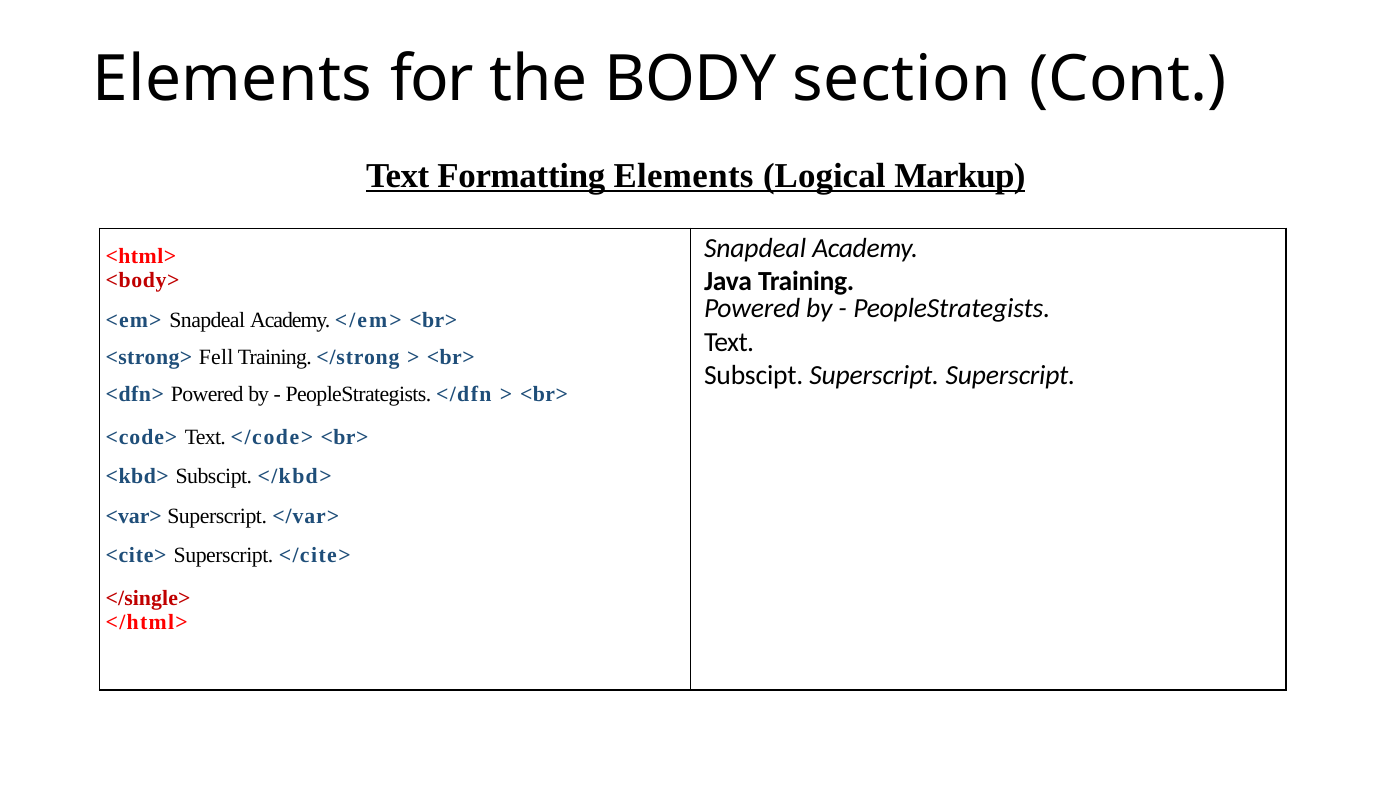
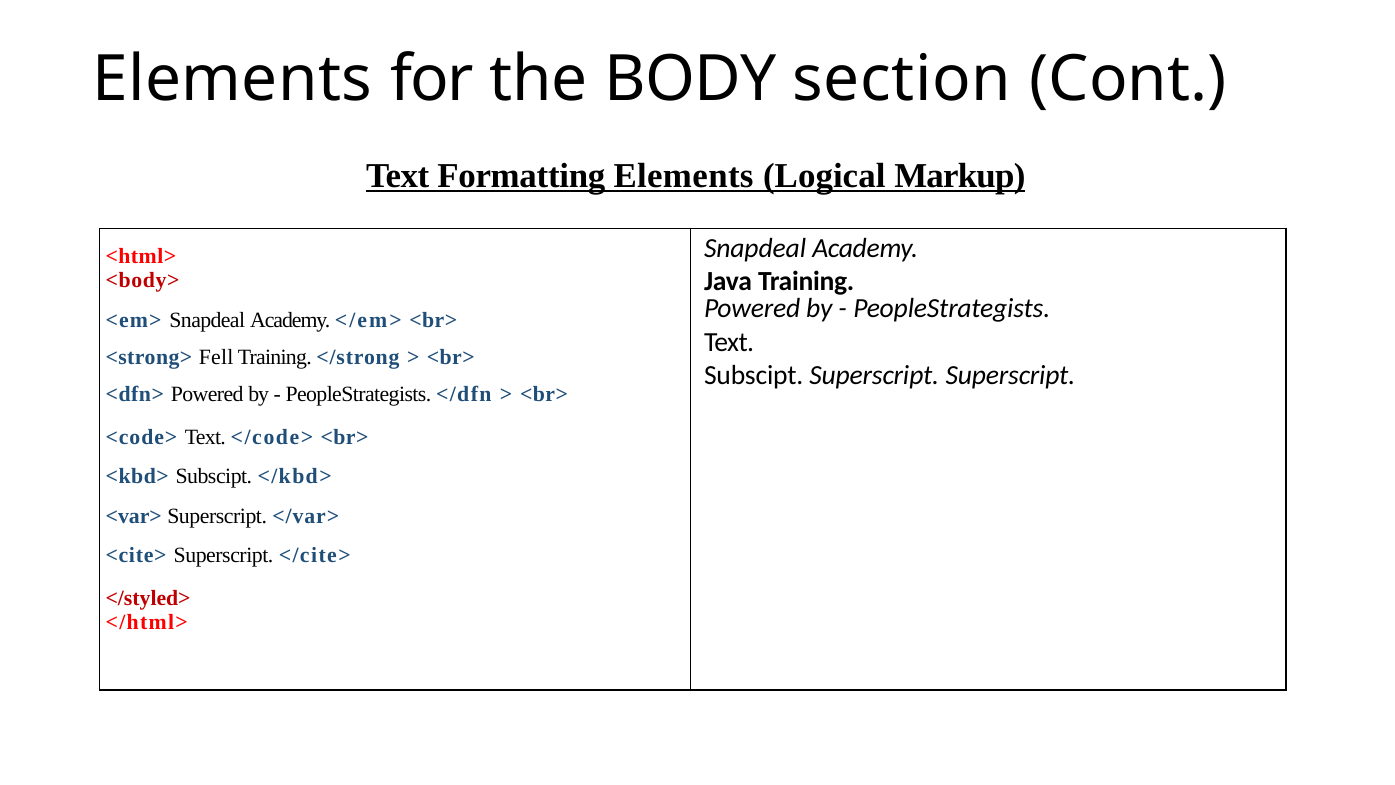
</single>: </single> -> </styled>
